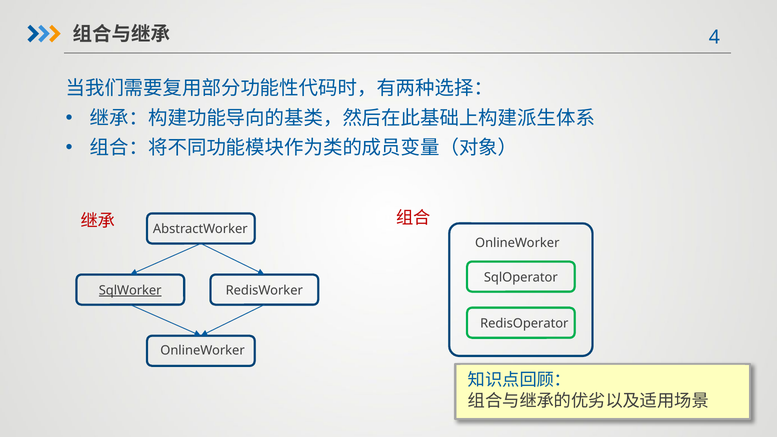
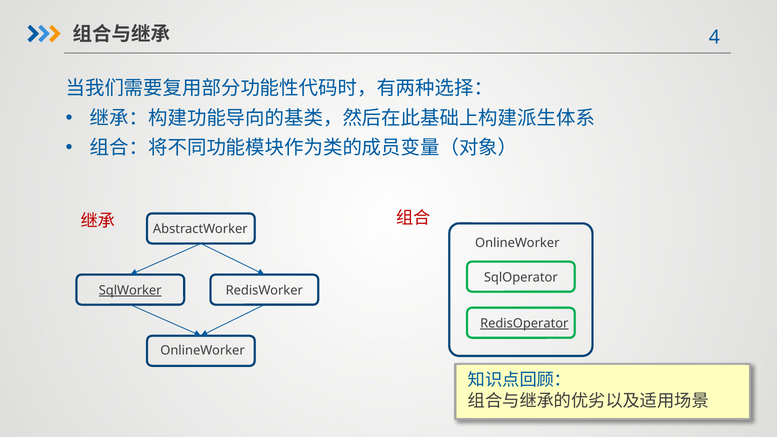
RedisOperator underline: none -> present
